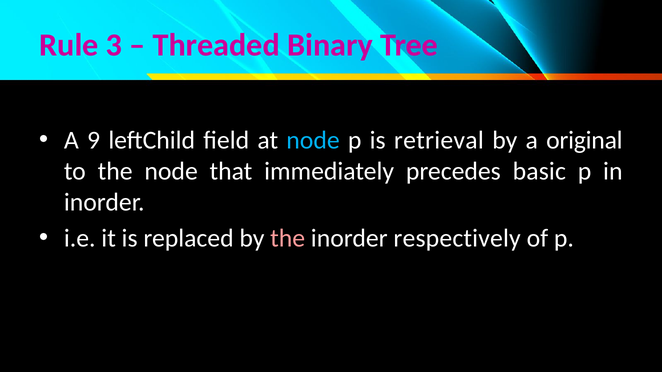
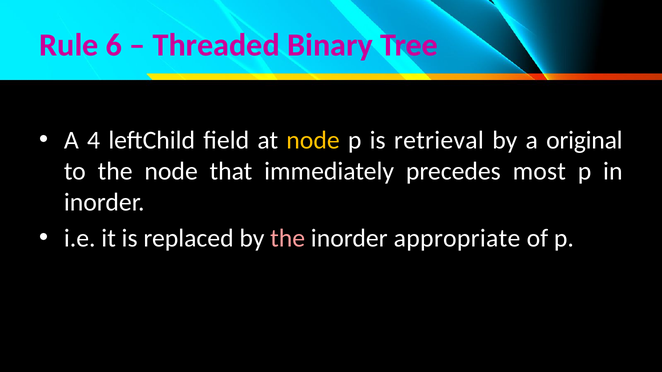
3: 3 -> 6
9: 9 -> 4
node at (313, 140) colour: light blue -> yellow
basic: basic -> most
respectively: respectively -> appropriate
